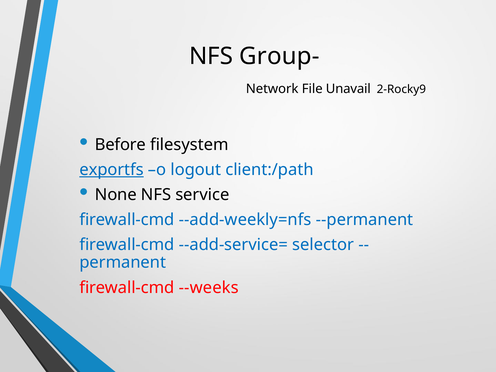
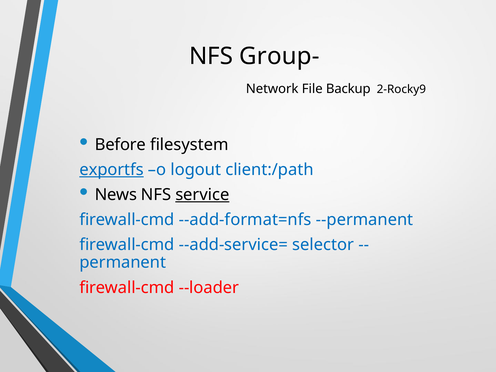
Unavail: Unavail -> Backup
None: None -> News
service underline: none -> present
--add-weekly=nfs: --add-weekly=nfs -> --add-format=nfs
--weeks: --weeks -> --loader
